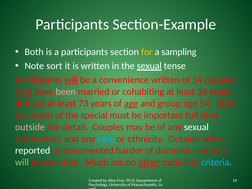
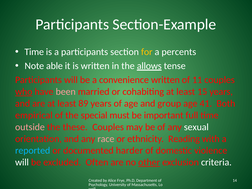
Both at (34, 52): Both -> Time
sampling: sampling -> percents
sort: sort -> able
the sexual: sexual -> allows
will at (71, 80) underline: present -> none
34: 34 -> 11
18: 18 -> 15
73: 73 -> 89
age at (131, 103) underline: present -> none
54: 54 -> 41
exclusion at (34, 115): exclusion -> empirical
detail: detail -> these
race colour: light blue -> pink
ethnicity Outside: Outside -> Reading
reported colour: white -> light blue
will at (22, 162) colour: light green -> white
Much: Much -> Often
criteria colour: light blue -> white
